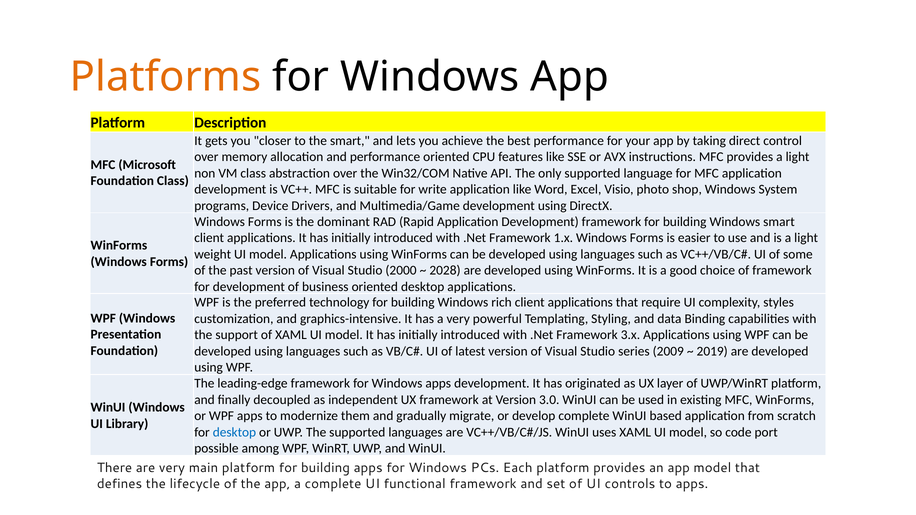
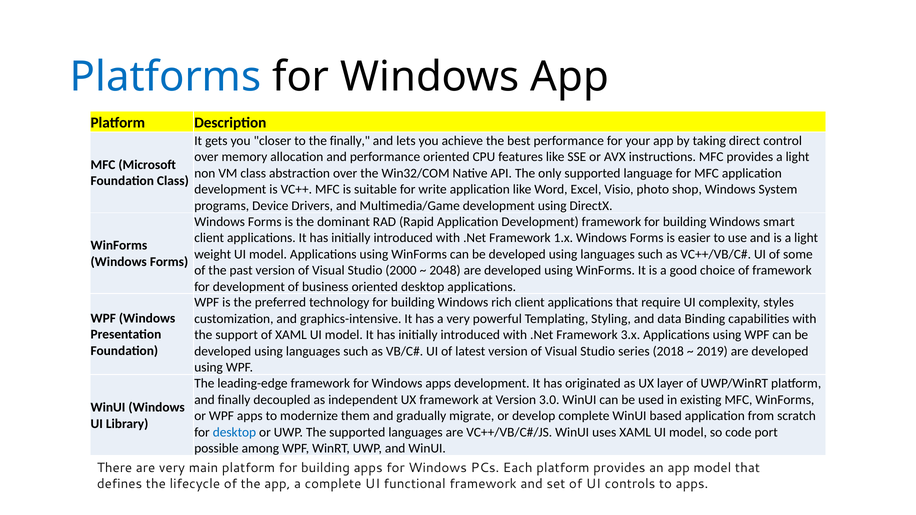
Platforms colour: orange -> blue
the smart: smart -> finally
2028: 2028 -> 2048
2009: 2009 -> 2018
